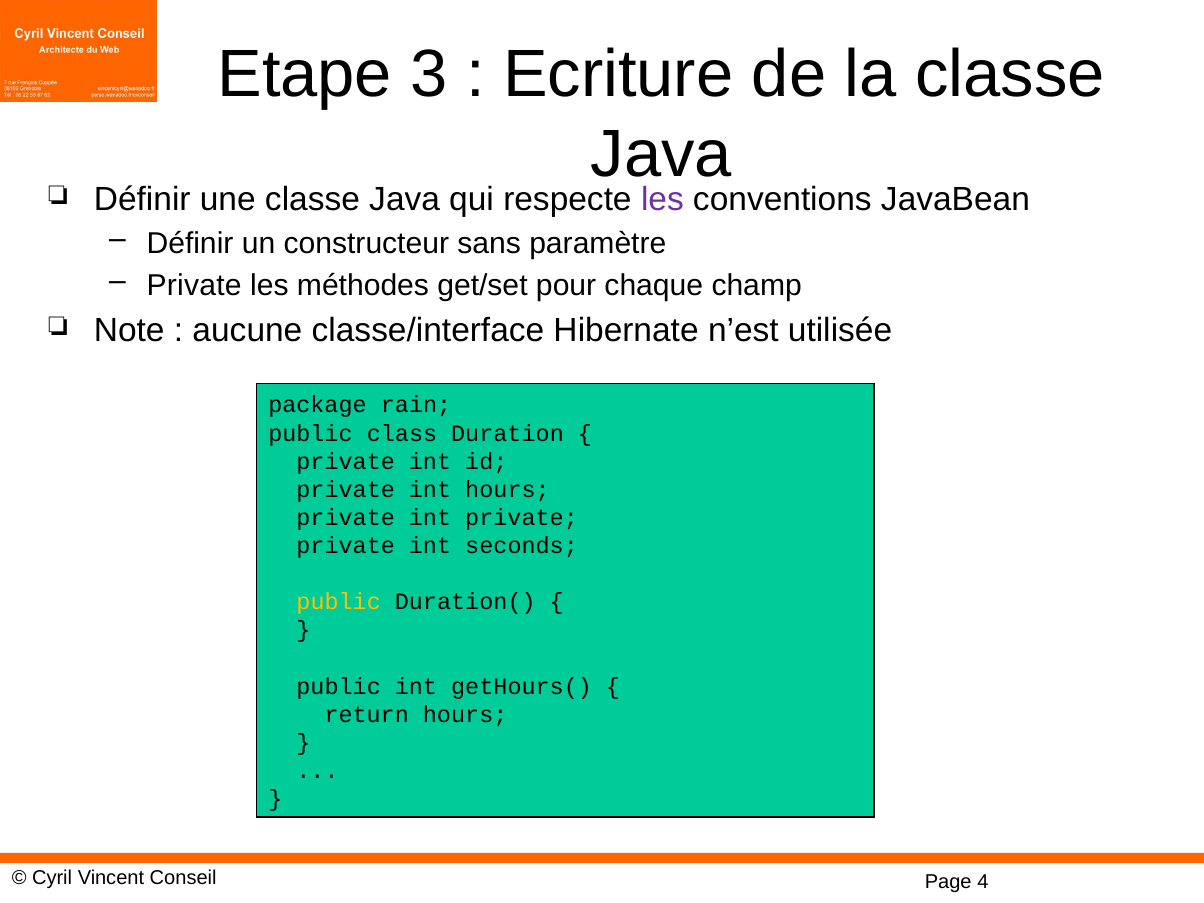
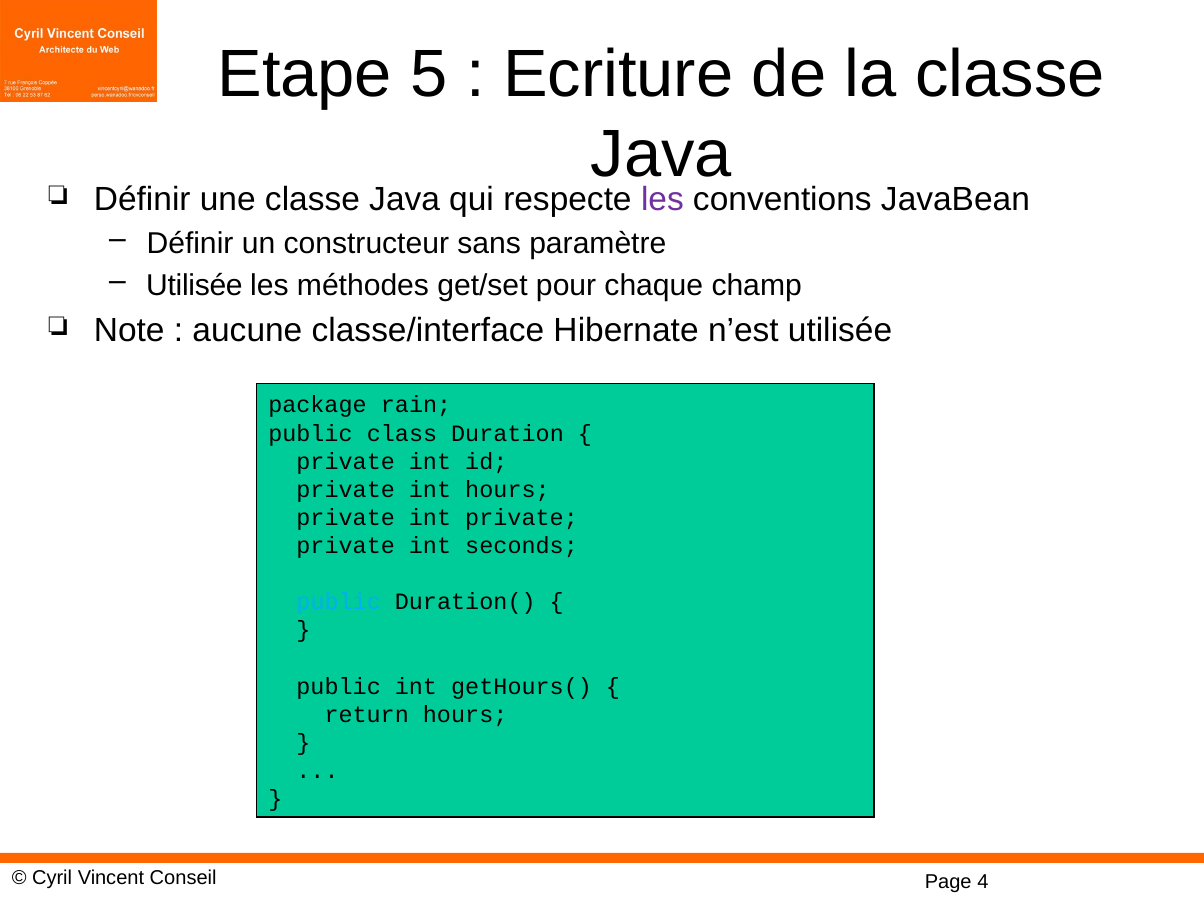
3: 3 -> 5
Private at (194, 285): Private -> Utilisée
public at (339, 602) colour: yellow -> light blue
